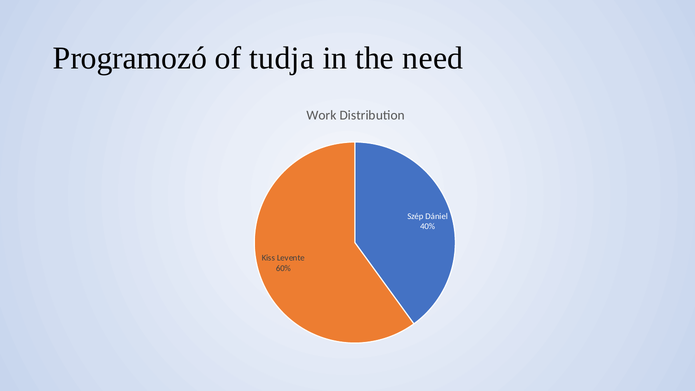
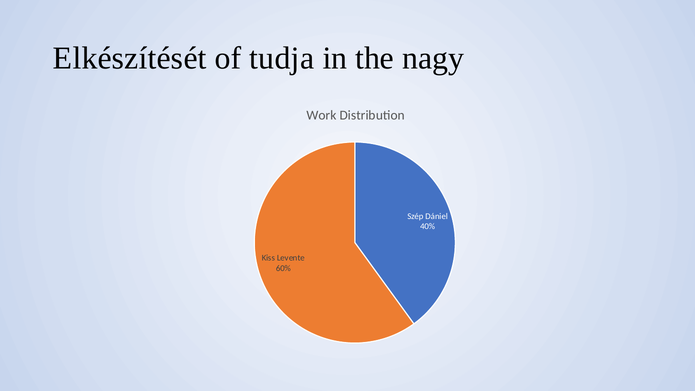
Programozó: Programozó -> Elkészítését
need: need -> nagy
